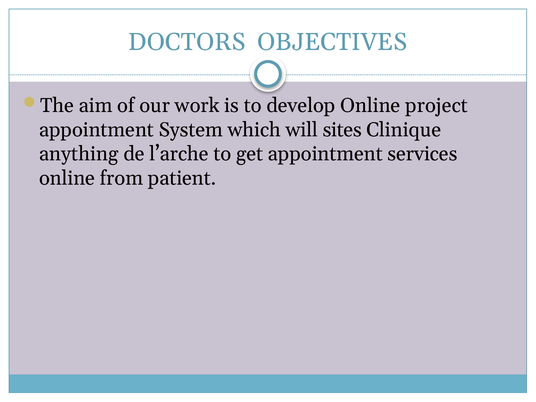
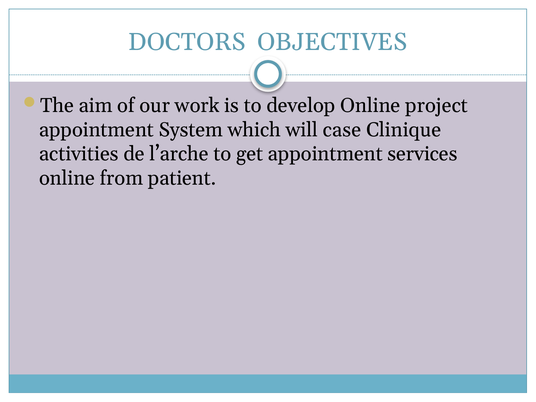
sites: sites -> case
anything: anything -> activities
